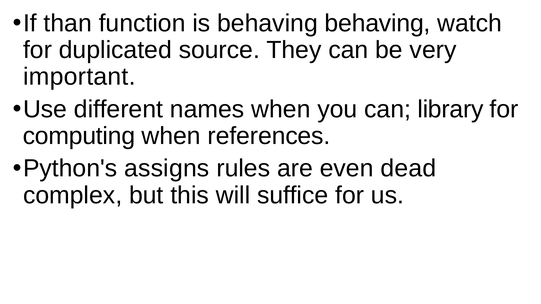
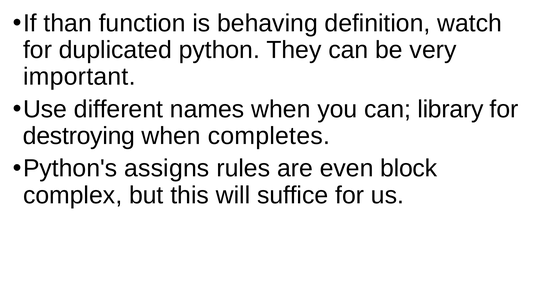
behaving behaving: behaving -> definition
source: source -> python
computing: computing -> destroying
references: references -> completes
dead: dead -> block
